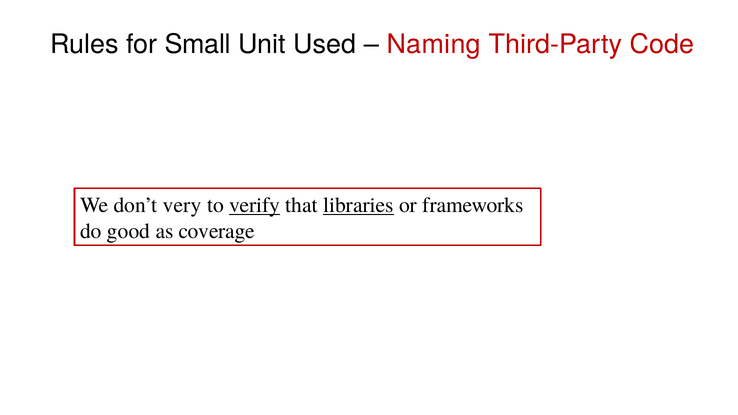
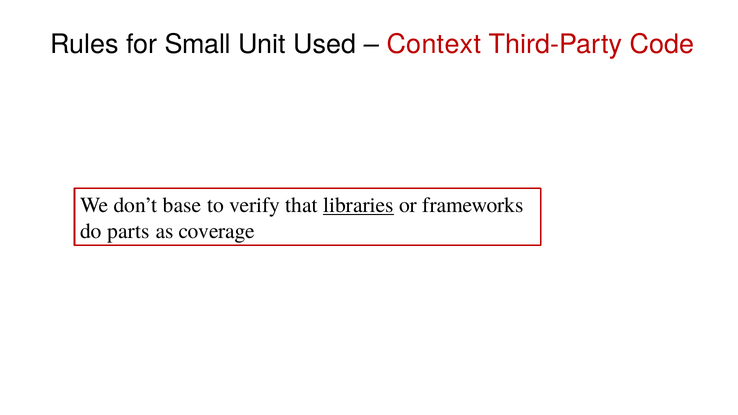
Naming: Naming -> Context
very: very -> base
verify underline: present -> none
good: good -> parts
